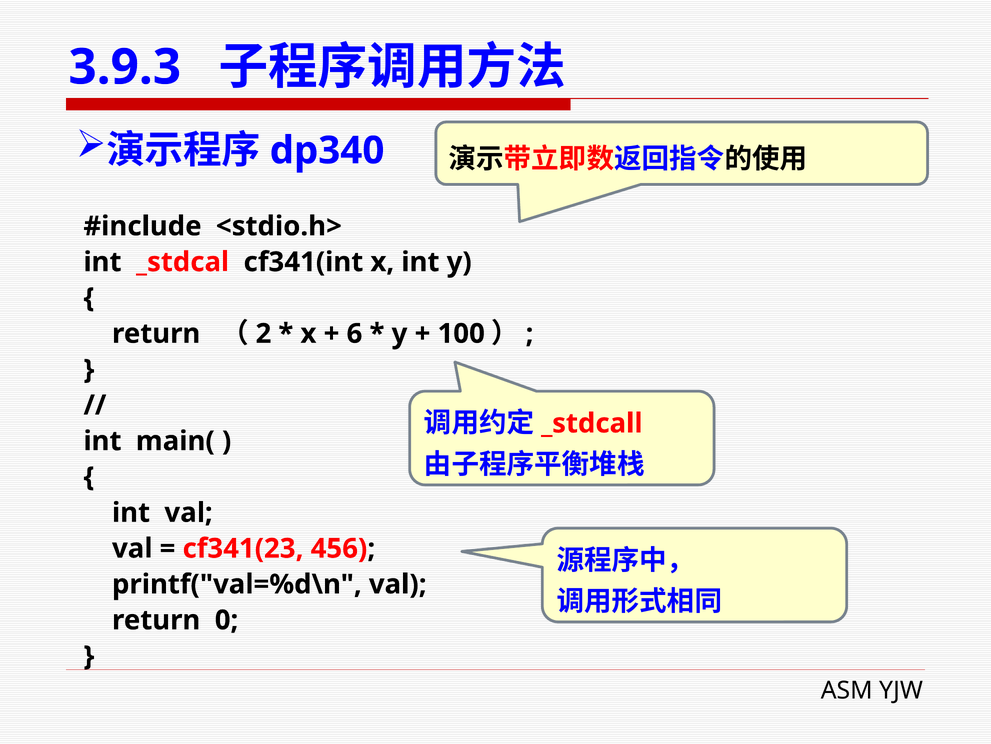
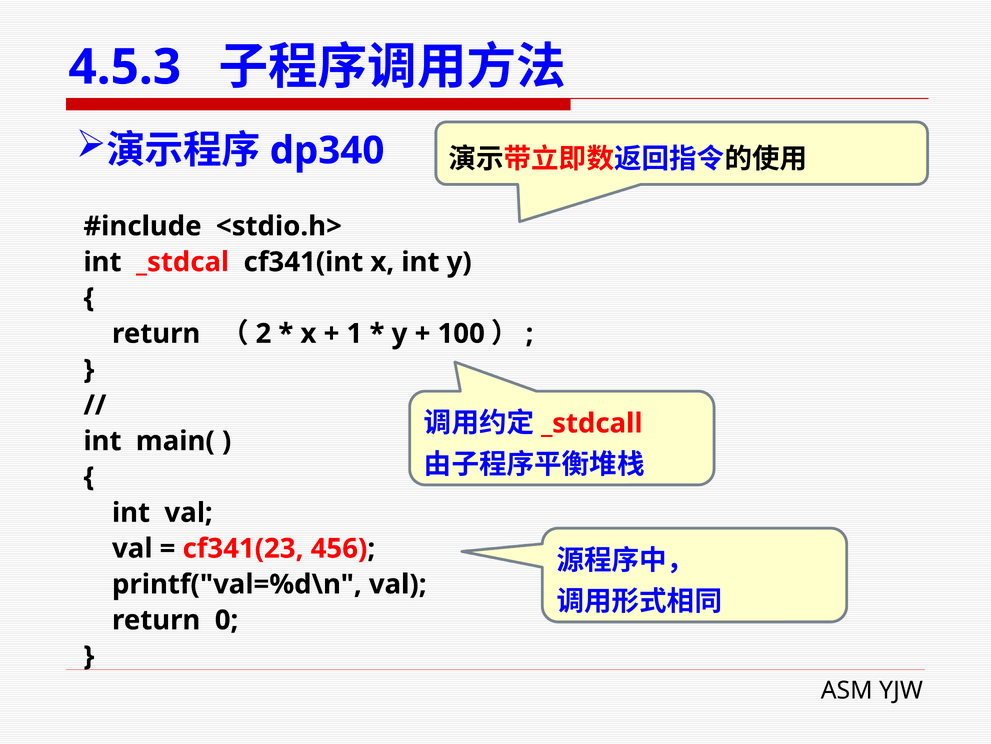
3.9.3: 3.9.3 -> 4.5.3
6: 6 -> 1
